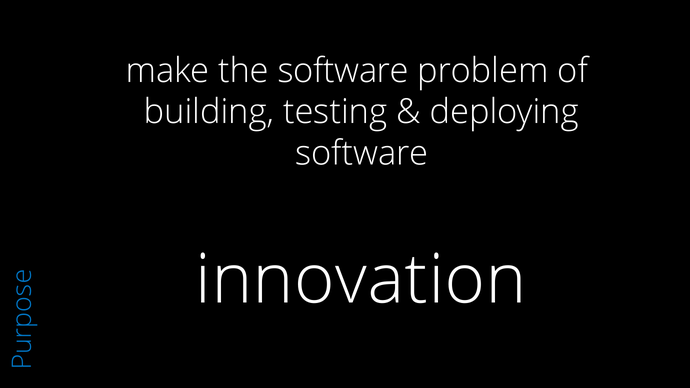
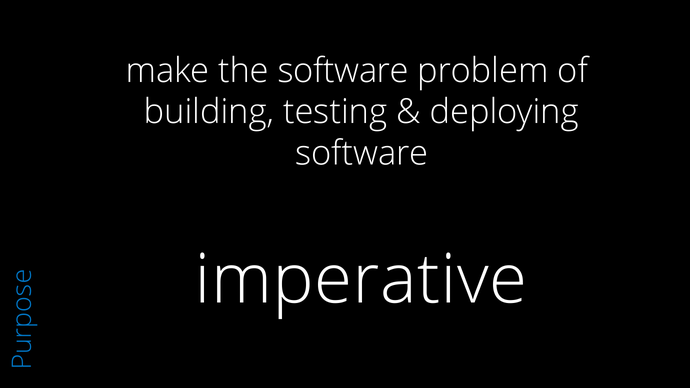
innovation: innovation -> imperative
